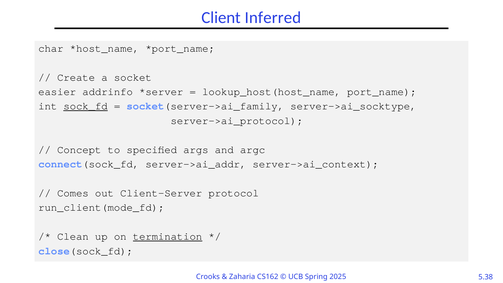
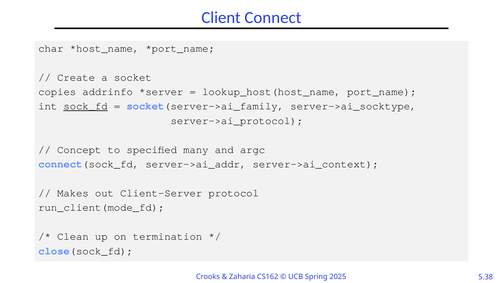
Inferred: Inferred -> Connect
easier: easier -> copies
args: args -> many
Comes: Comes -> Makes
termination underline: present -> none
